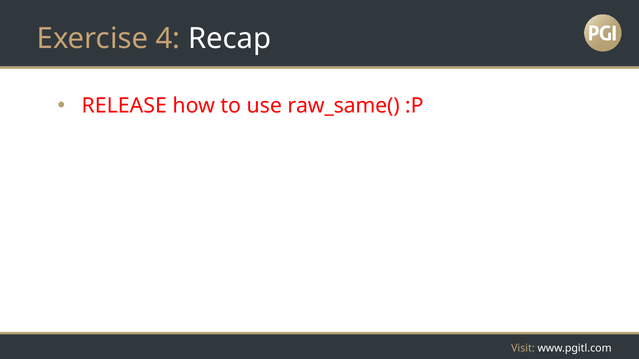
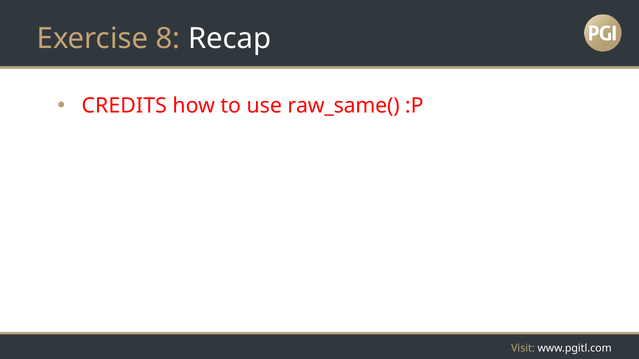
4: 4 -> 8
RELEASE: RELEASE -> CREDITS
